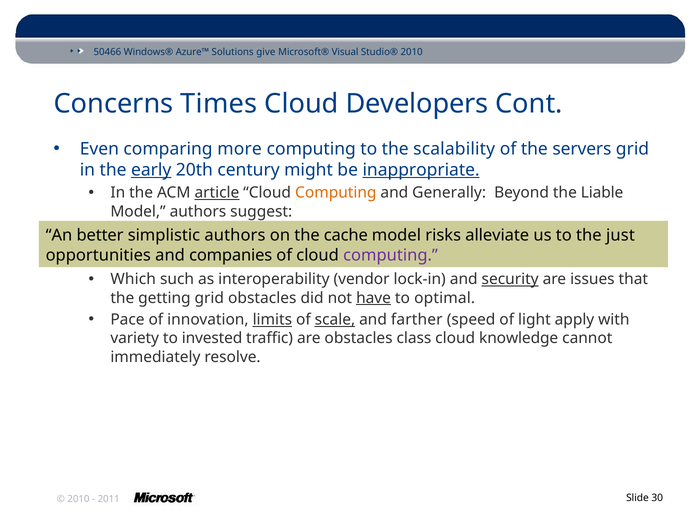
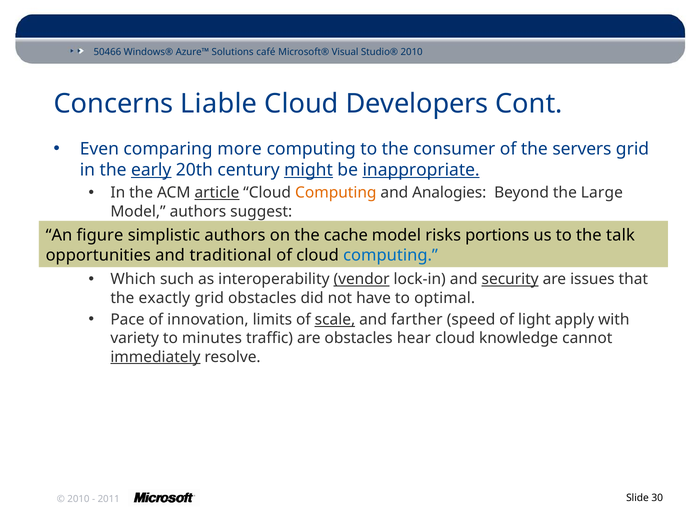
give: give -> café
Times: Times -> Liable
scalability: scalability -> consumer
might underline: none -> present
Generally: Generally -> Analogies
Liable: Liable -> Large
better: better -> figure
alleviate: alleviate -> portions
just: just -> talk
companies: companies -> traditional
computing at (391, 255) colour: purple -> blue
vendor underline: none -> present
getting: getting -> exactly
have underline: present -> none
limits underline: present -> none
invested: invested -> minutes
class: class -> hear
immediately underline: none -> present
